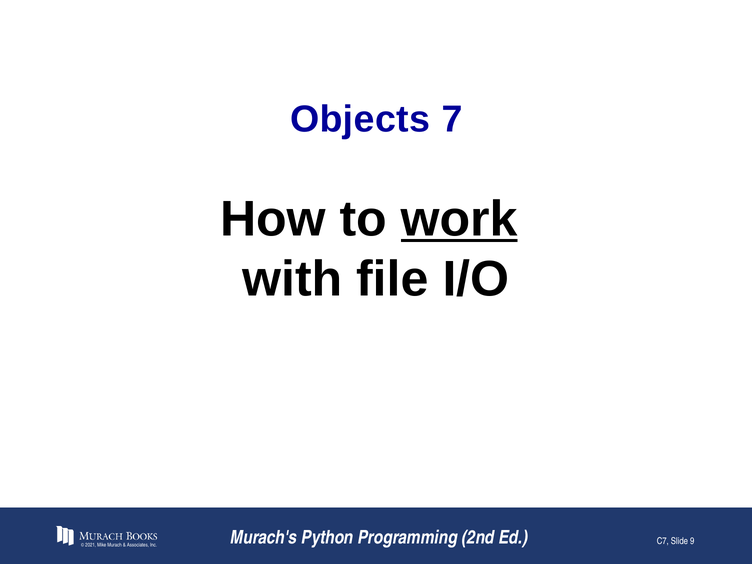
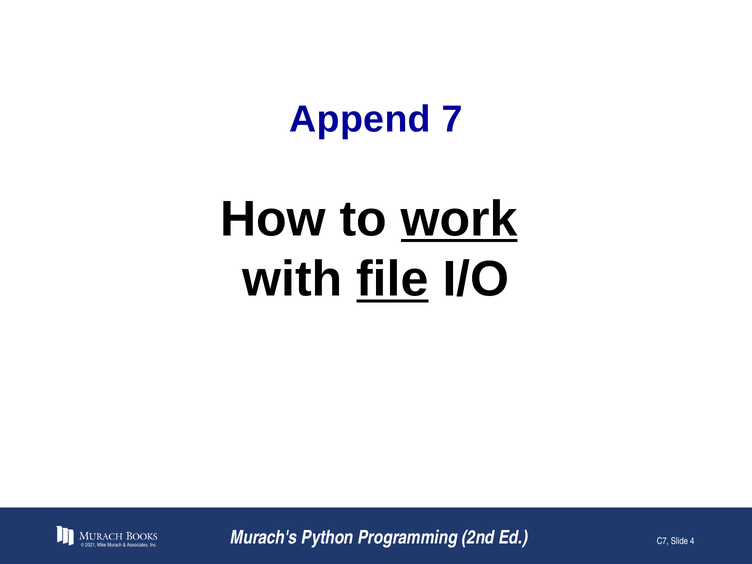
Objects: Objects -> Append
file underline: none -> present
9: 9 -> 4
